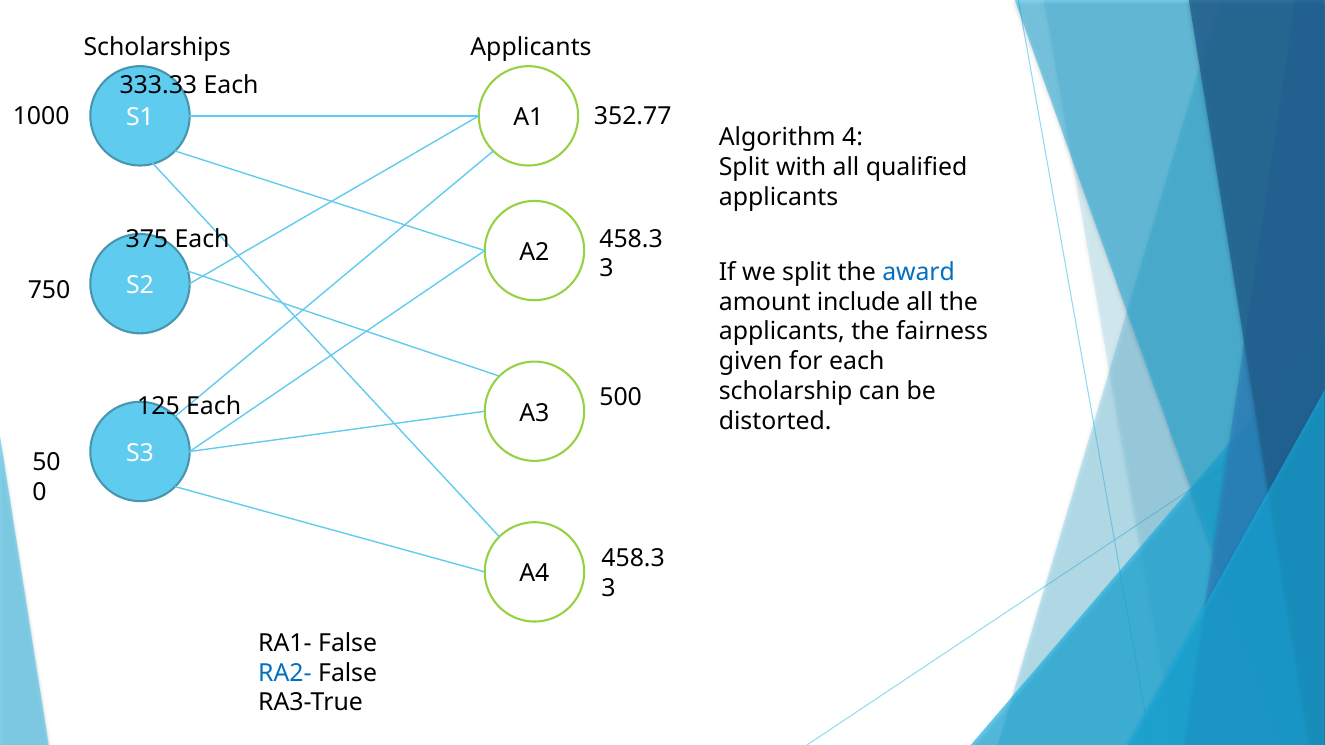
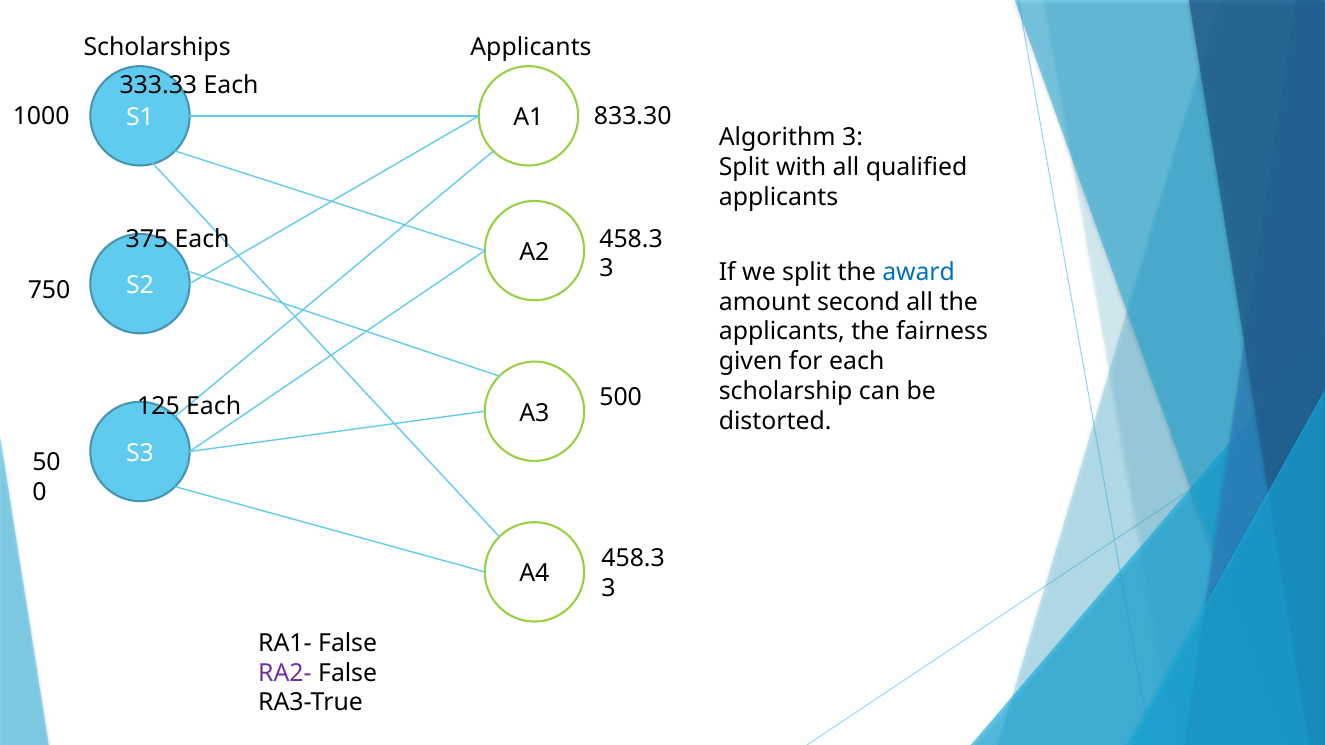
352.77: 352.77 -> 833.30
Algorithm 4: 4 -> 3
include: include -> second
RA2- colour: blue -> purple
